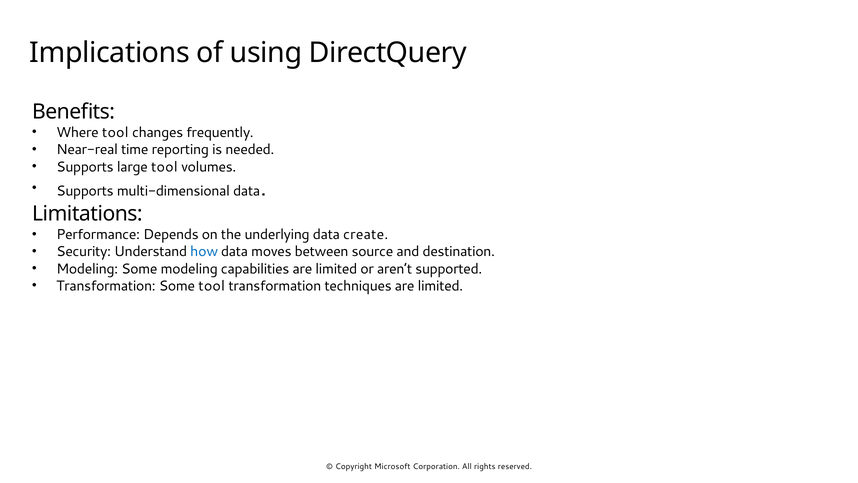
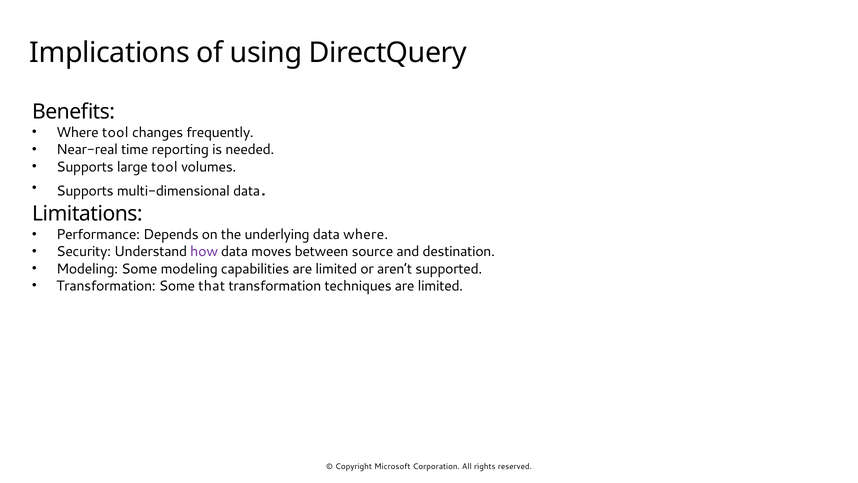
data create: create -> where
how colour: blue -> purple
Some tool: tool -> that
